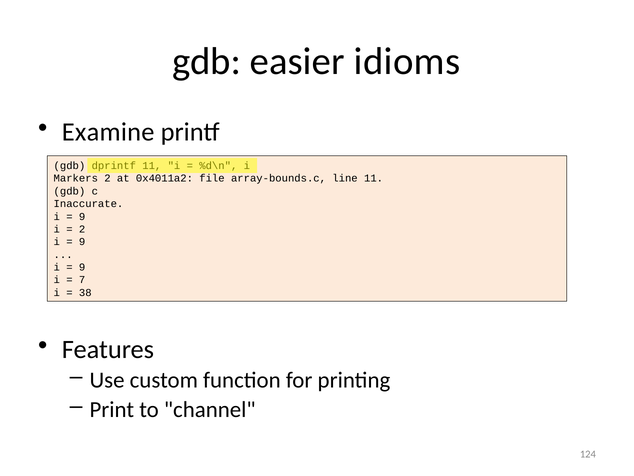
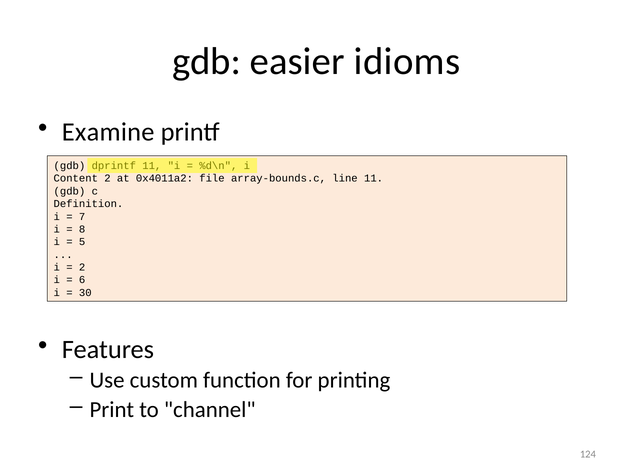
Markers: Markers -> Content
Inaccurate: Inaccurate -> Definition
9 at (82, 216): 9 -> 7
2 at (82, 229): 2 -> 8
9 at (82, 242): 9 -> 5
9 at (82, 267): 9 -> 2
7: 7 -> 6
38: 38 -> 30
